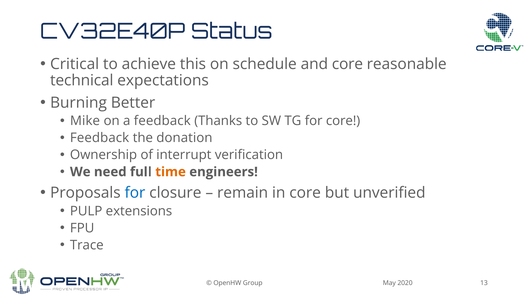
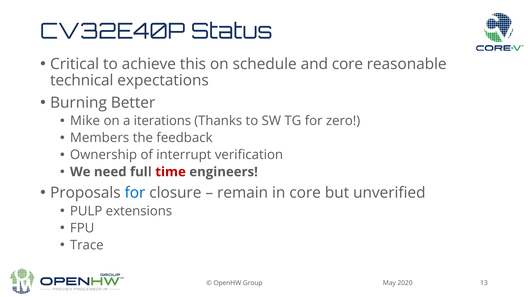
a feedback: feedback -> iterations
for core: core -> zero
Feedback at (100, 138): Feedback -> Members
donation: donation -> feedback
time colour: orange -> red
